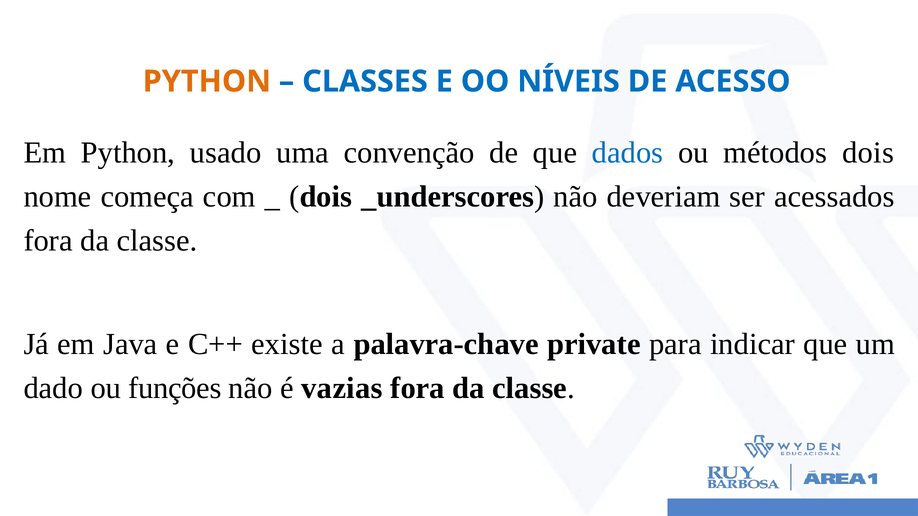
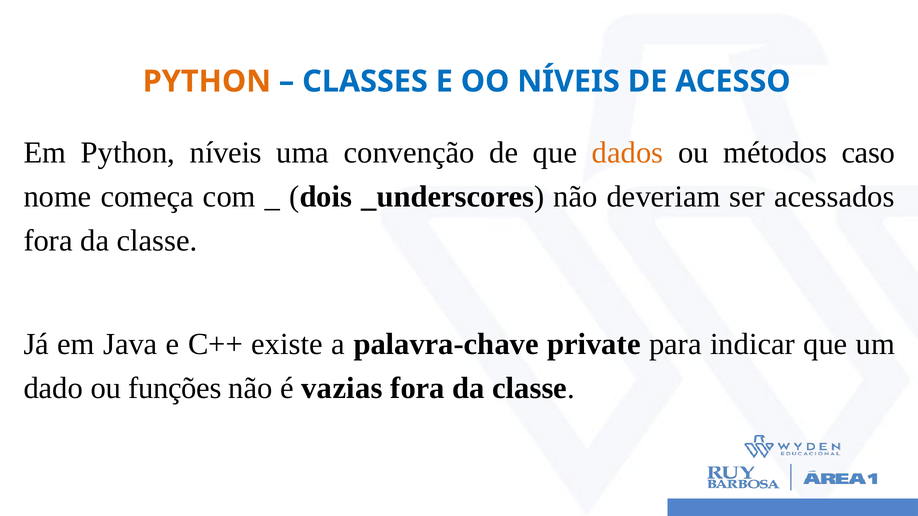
Python usado: usado -> níveis
dados colour: blue -> orange
métodos dois: dois -> caso
